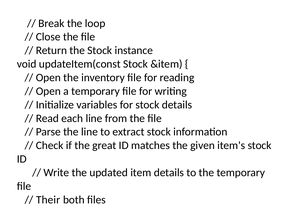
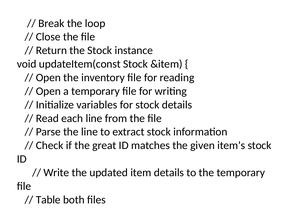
Their: Their -> Table
